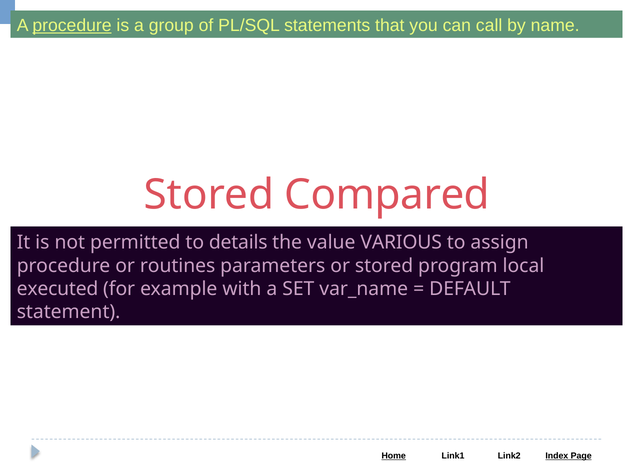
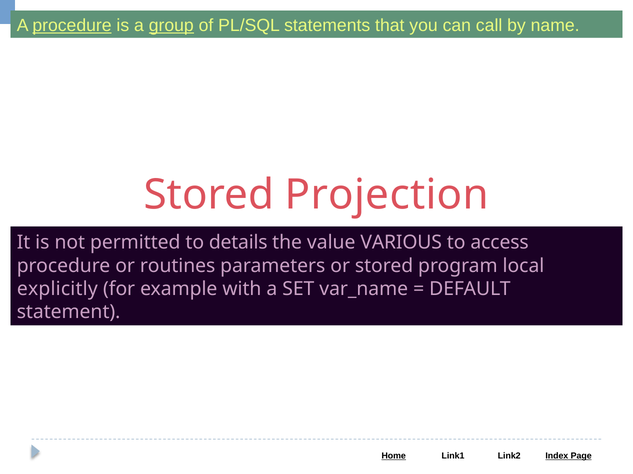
group underline: none -> present
Compared: Compared -> Projection
assign: assign -> access
executed: executed -> explicitly
